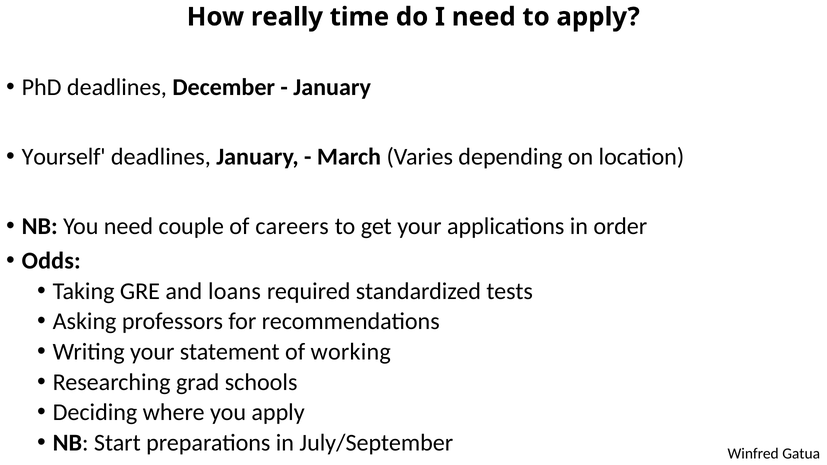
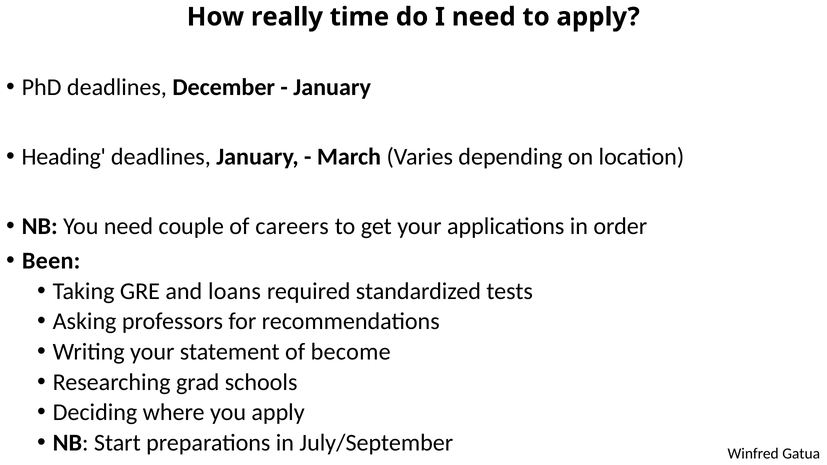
Yourself: Yourself -> Heading
Odds: Odds -> Been
working: working -> become
